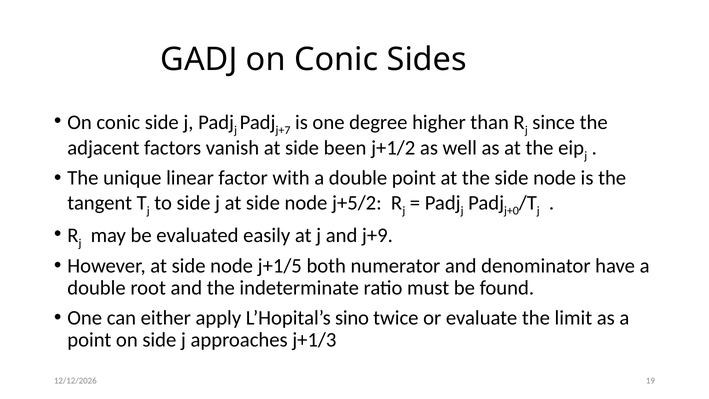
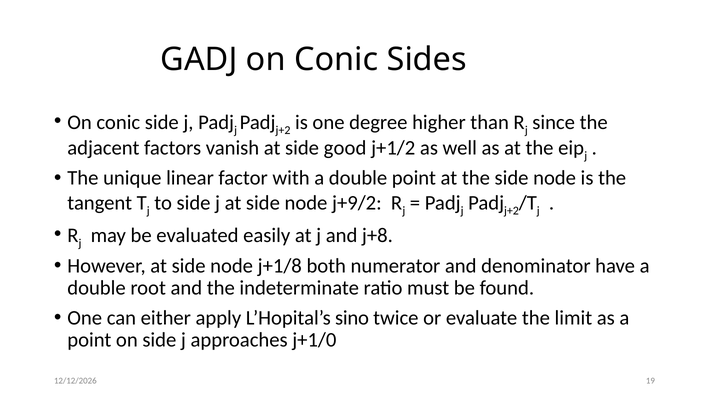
j+7 at (283, 130): j+7 -> j+2
been: been -> good
j+5/2: j+5/2 -> j+9/2
j+0 at (511, 211): j+0 -> j+2
j+9: j+9 -> j+8
j+1/5: j+1/5 -> j+1/8
j+1/3: j+1/3 -> j+1/0
